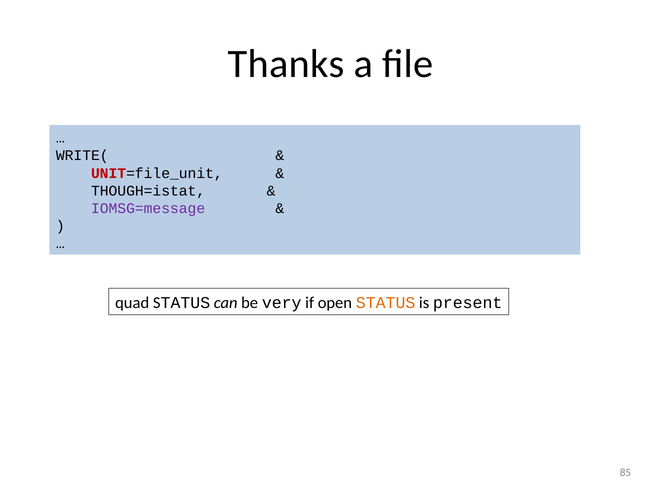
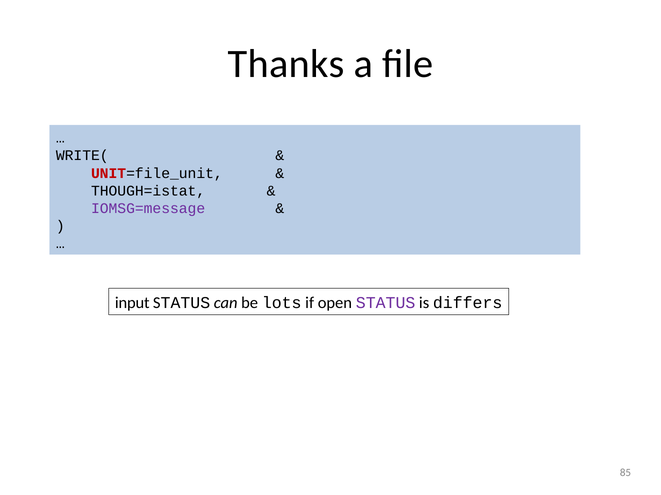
quad: quad -> input
very: very -> lots
STATUS at (386, 303) colour: orange -> purple
present: present -> differs
